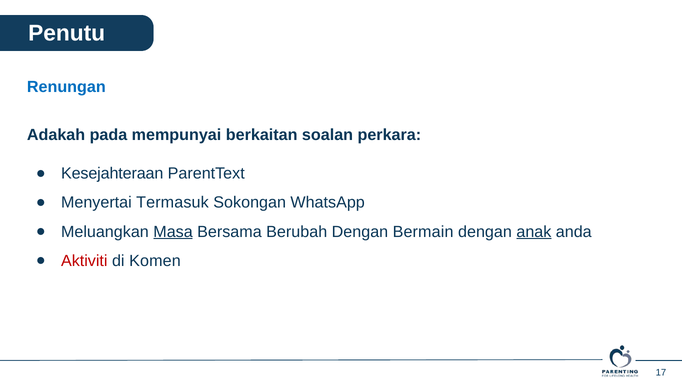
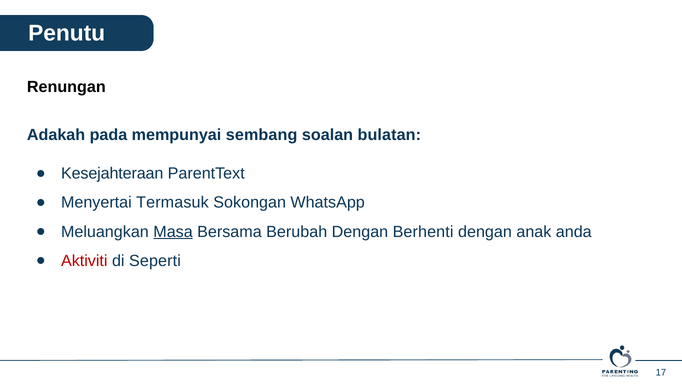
Renungan colour: blue -> black
berkaitan: berkaitan -> sembang
perkara: perkara -> bulatan
Bermain: Bermain -> Berhenti
anak underline: present -> none
Komen: Komen -> Seperti
